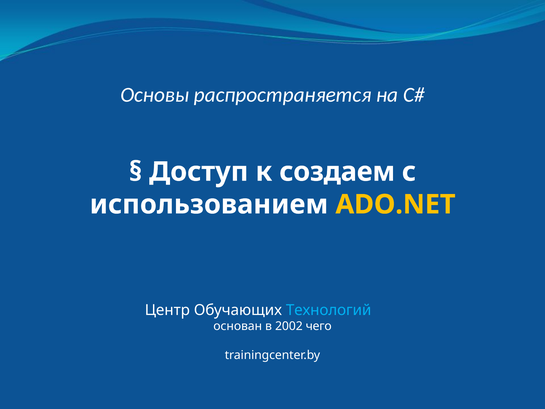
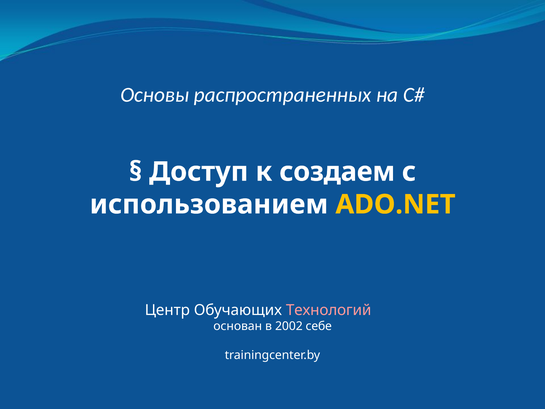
распространяется: распространяется -> распространенных
Технологий colour: light blue -> pink
чего: чего -> себе
